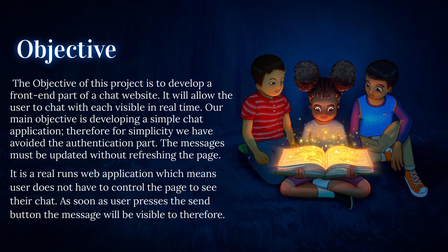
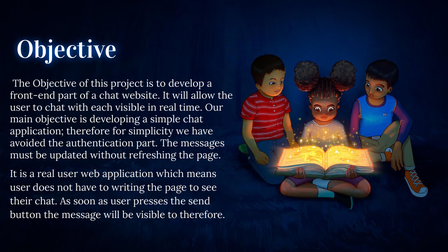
real runs: runs -> user
control: control -> writing
